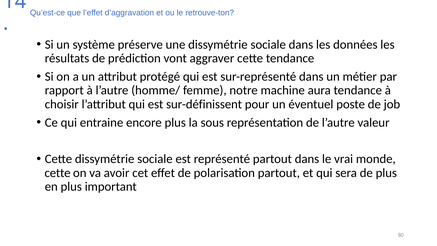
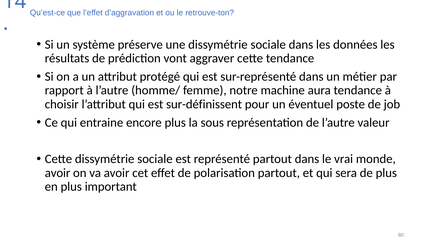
cette at (58, 173): cette -> avoir
